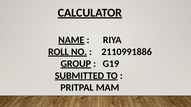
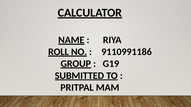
2110991886: 2110991886 -> 9110991186
